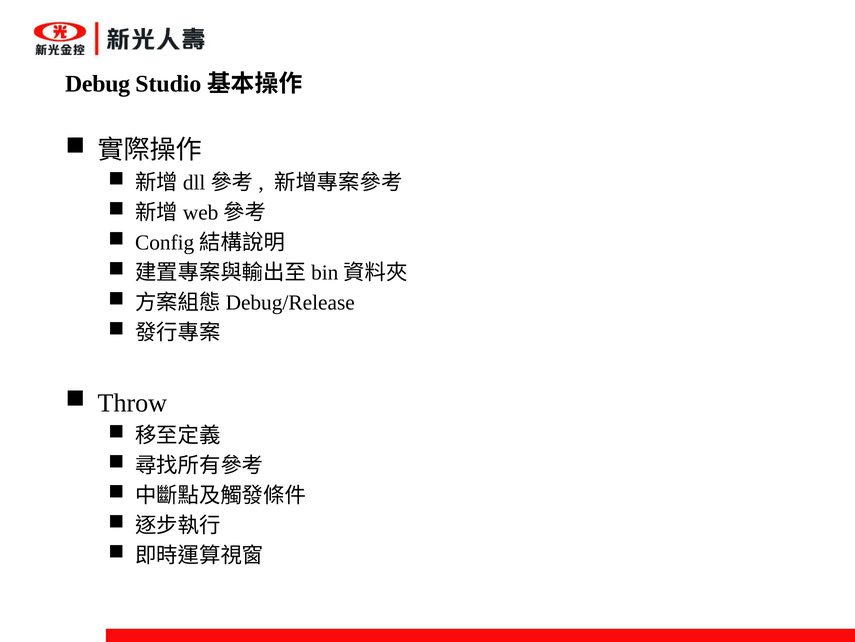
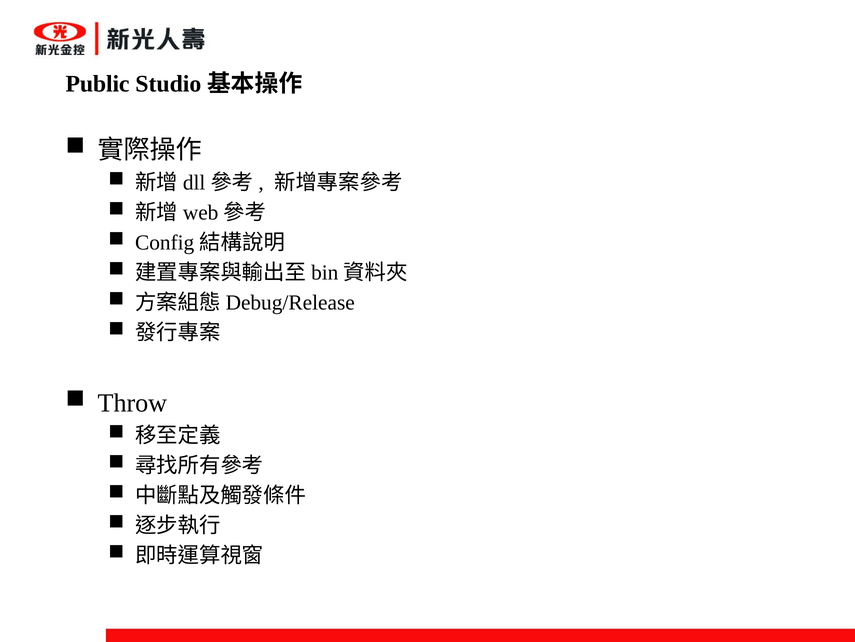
Debug: Debug -> Public
